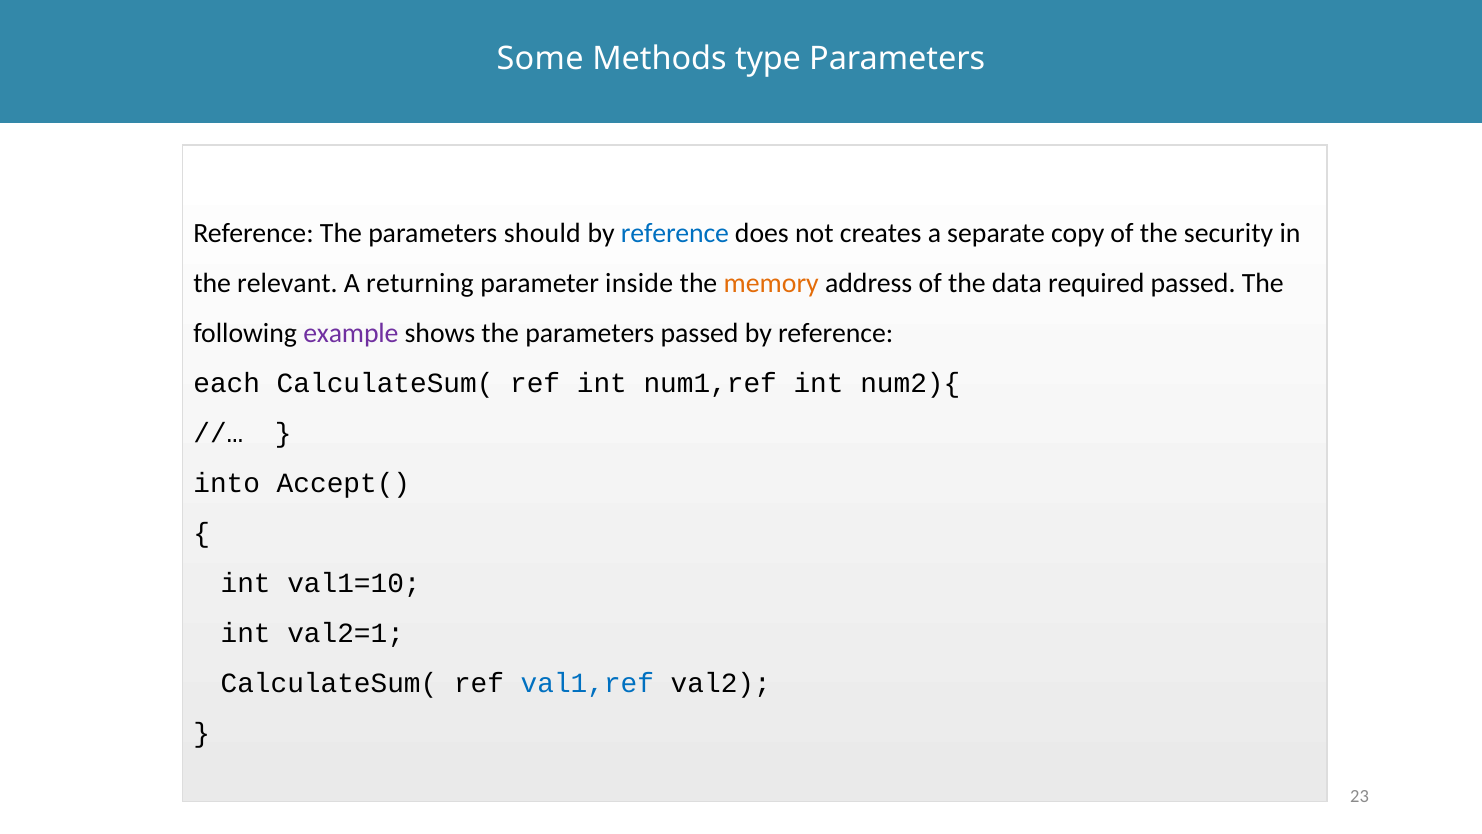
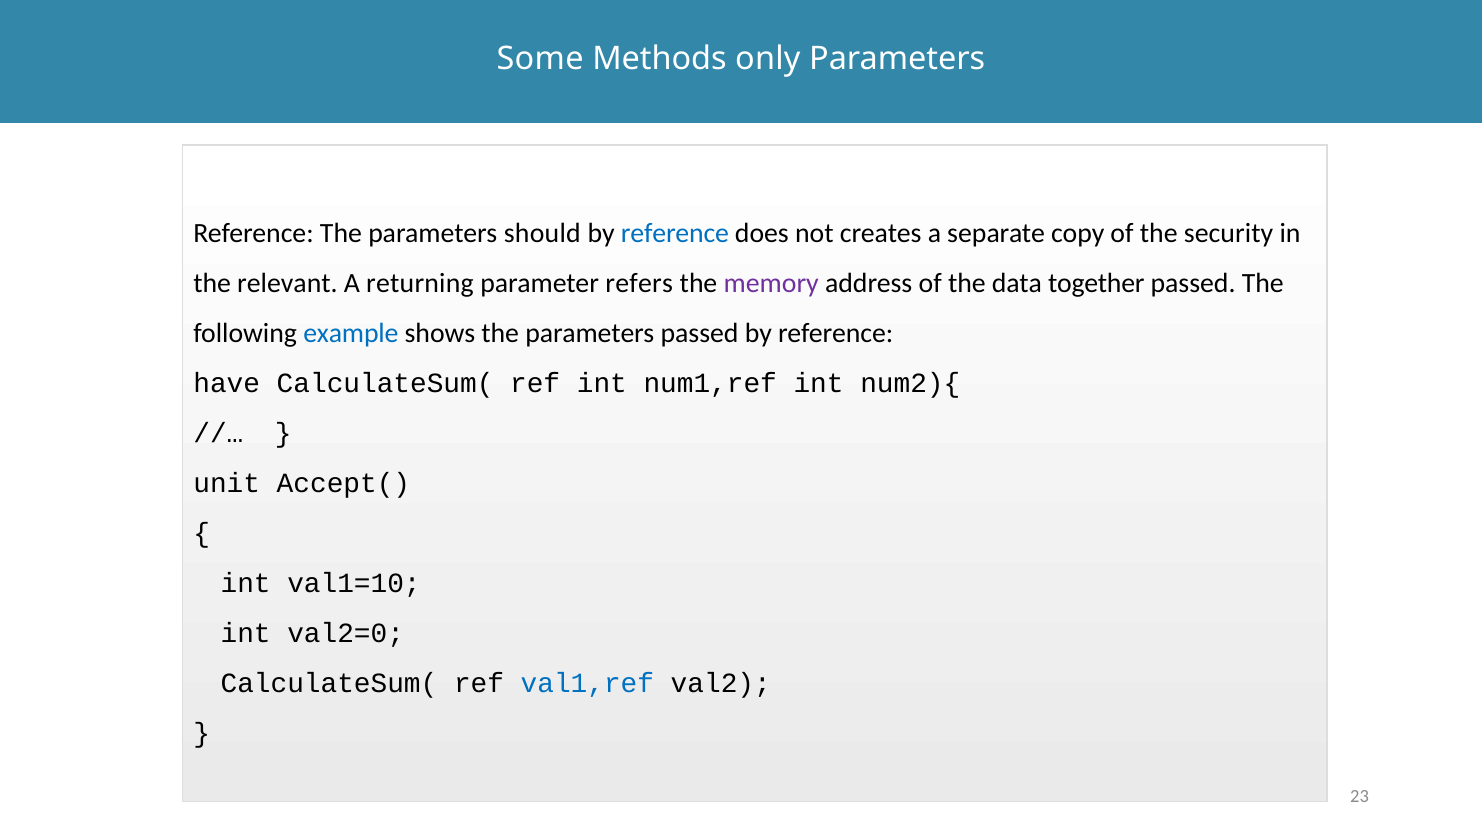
type: type -> only
inside: inside -> refers
memory colour: orange -> purple
required: required -> together
example colour: purple -> blue
each: each -> have
into: into -> unit
val2=1: val2=1 -> val2=0
